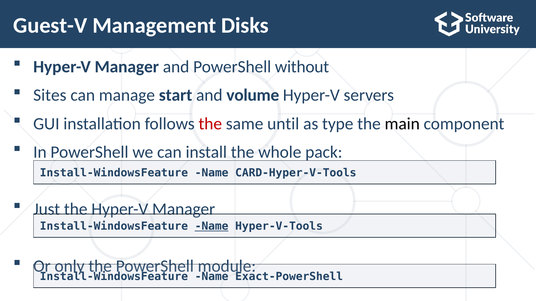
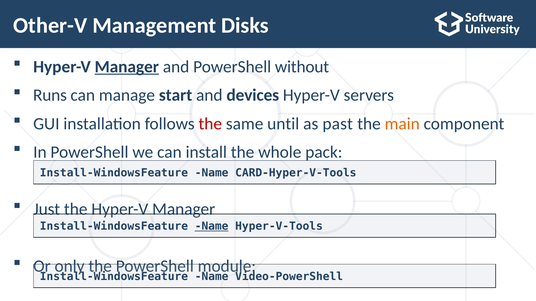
Guest-V: Guest-V -> Other-V
Manager at (127, 67) underline: none -> present
Sites: Sites -> Runs
volume: volume -> devices
type: type -> past
main colour: black -> orange
Exact-PowerShell: Exact-PowerShell -> Video-PowerShell
